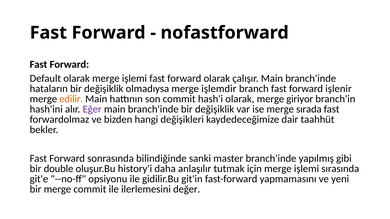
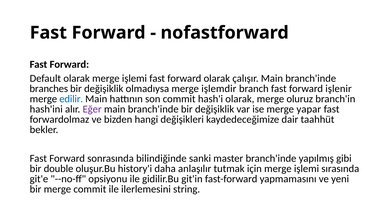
hataların: hataların -> branches
edilir colour: orange -> blue
giriyor: giriyor -> oluruz
sırada: sırada -> yapar
değer: değer -> string
